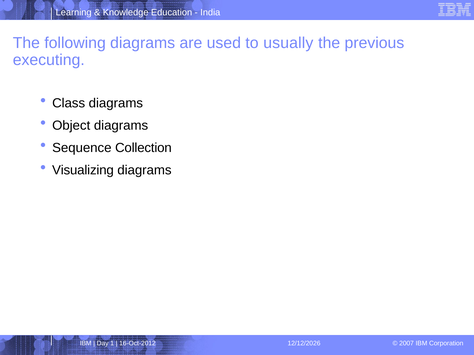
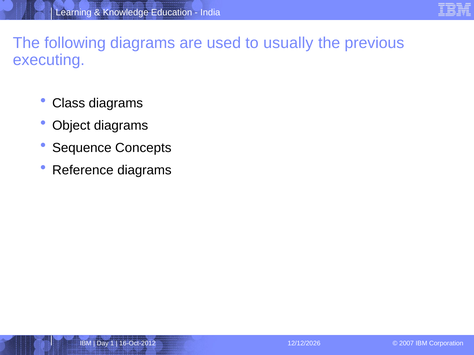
Collection: Collection -> Concepts
Visualizing: Visualizing -> Reference
